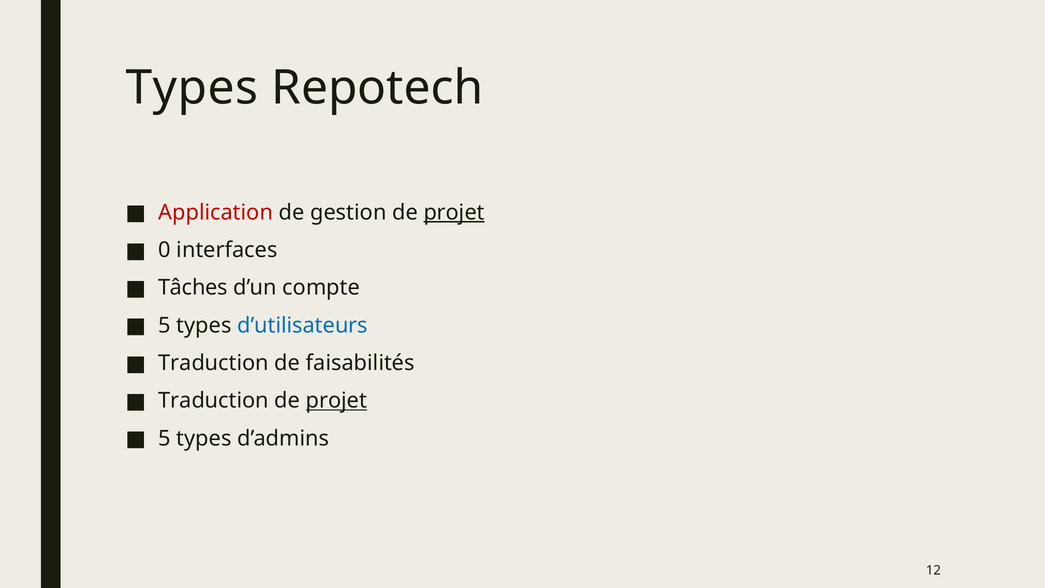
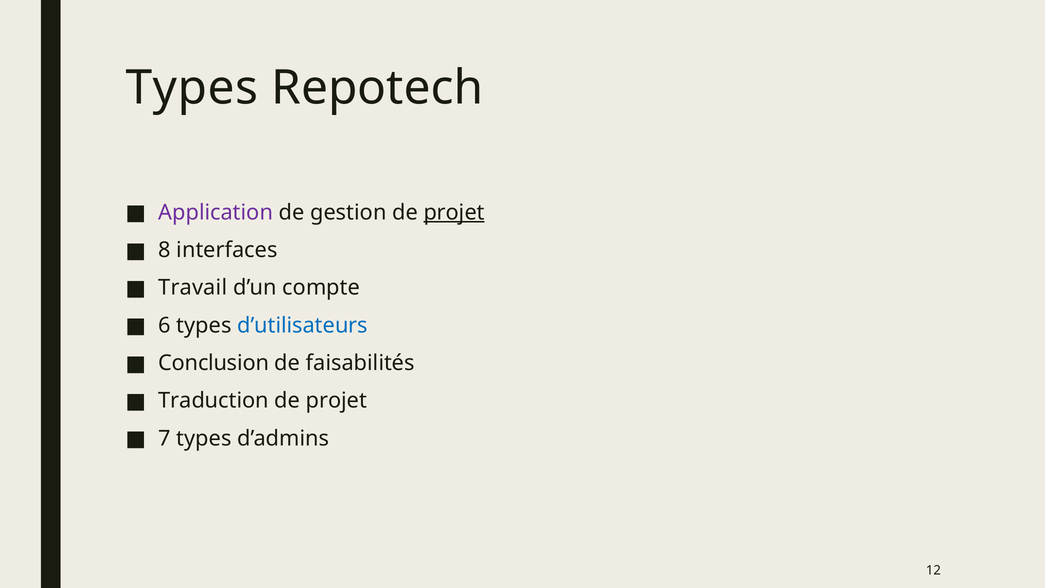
Application colour: red -> purple
0: 0 -> 8
Tâches: Tâches -> Travail
5 at (165, 325): 5 -> 6
Traduction at (214, 363): Traduction -> Conclusion
projet at (336, 401) underline: present -> none
5 at (165, 438): 5 -> 7
